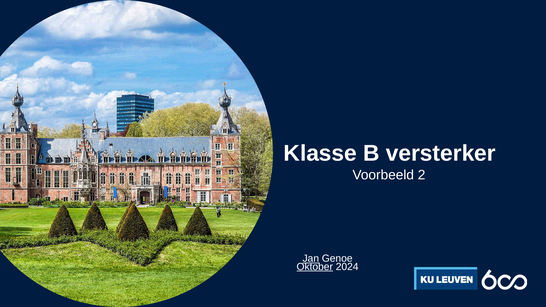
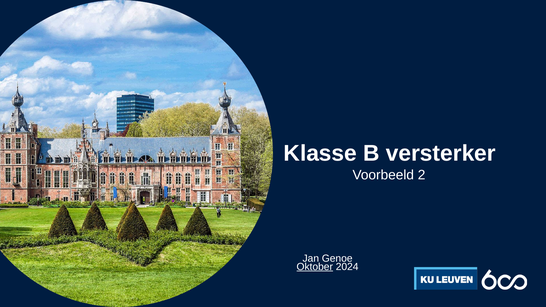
Jan underline: present -> none
